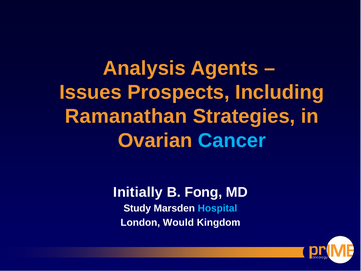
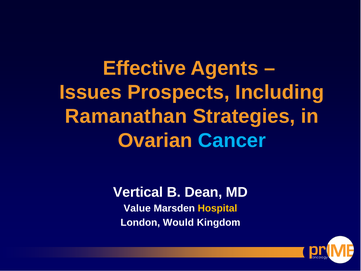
Analysis: Analysis -> Effective
Initially: Initially -> Vertical
Fong: Fong -> Dean
Study: Study -> Value
Hospital colour: light blue -> yellow
